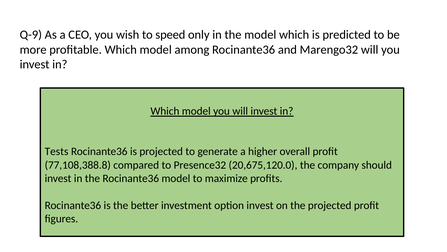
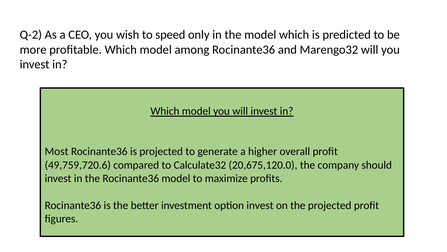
Q-9: Q-9 -> Q-2
Tests: Tests -> Most
77,108,388.8: 77,108,388.8 -> 49,759,720.6
Presence32: Presence32 -> Calculate32
